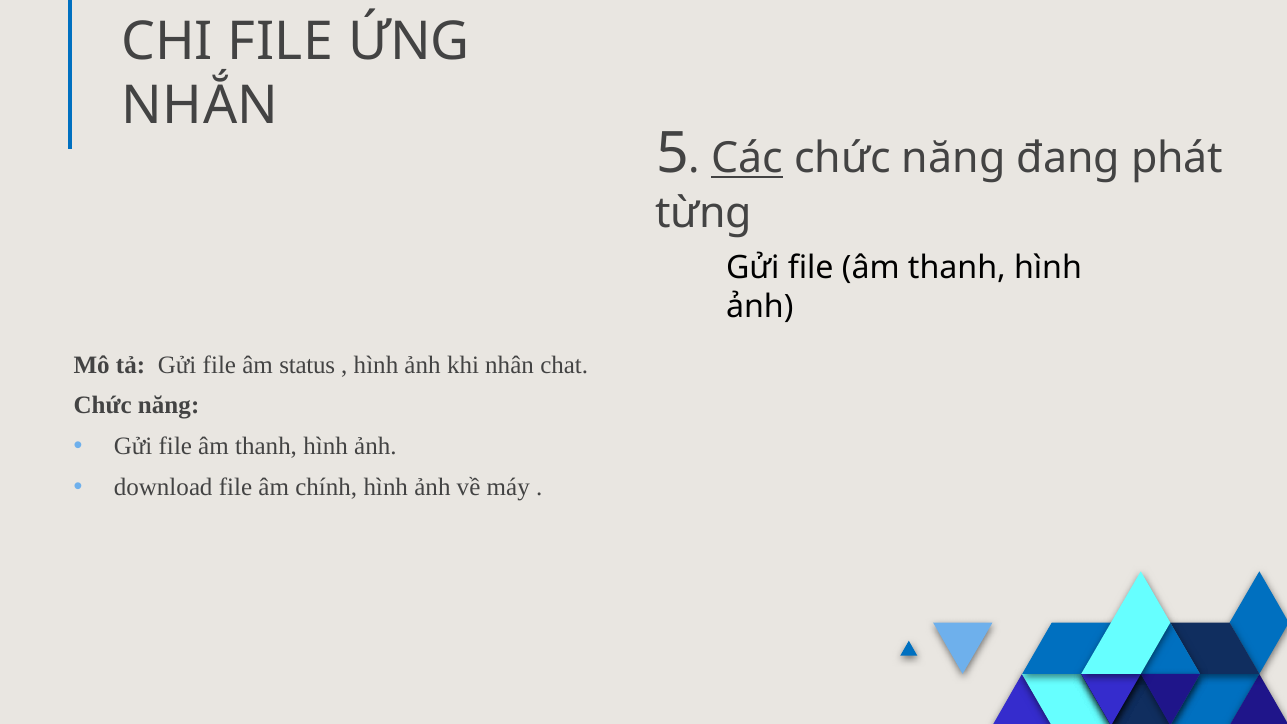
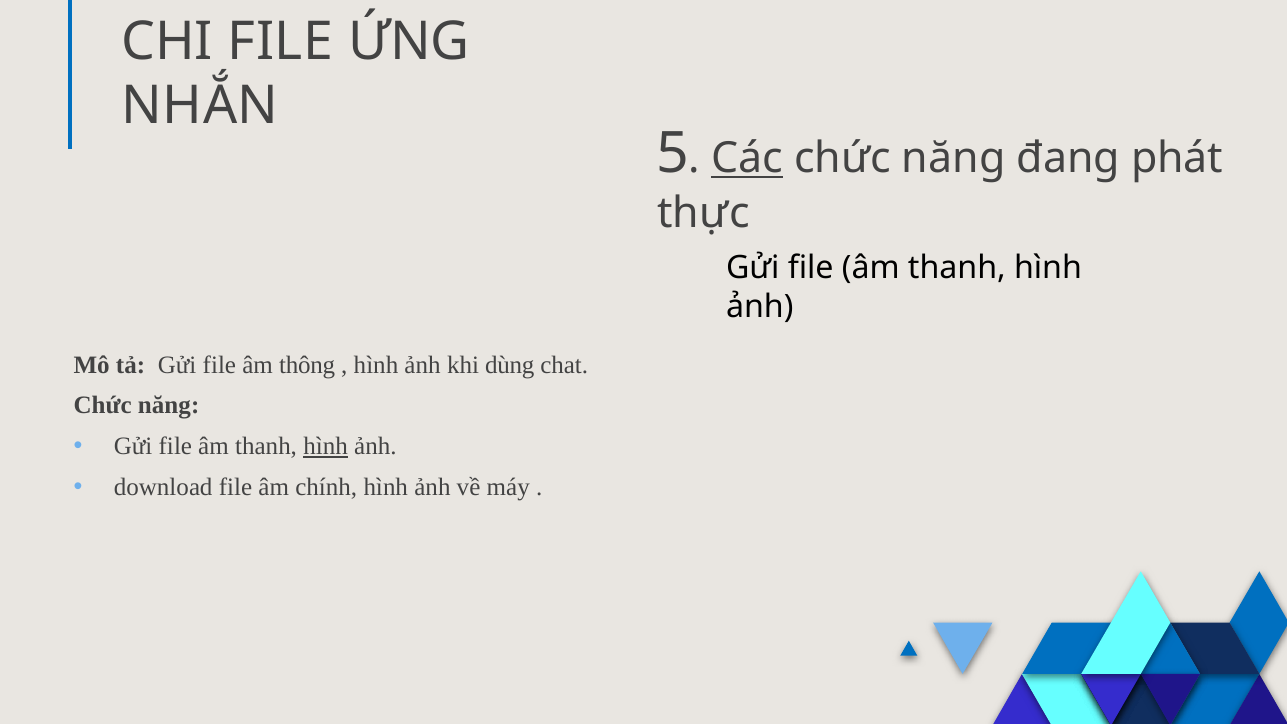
từng: từng -> thực
status: status -> thông
nhân: nhân -> dùng
hình at (326, 446) underline: none -> present
